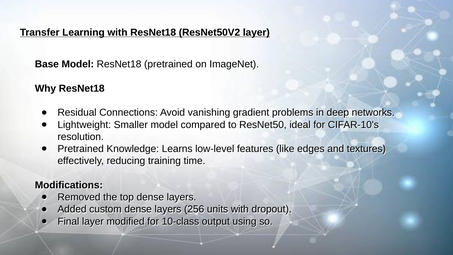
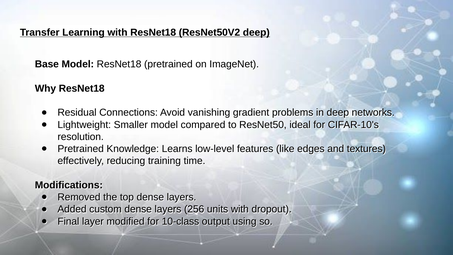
ResNet50V2 layer: layer -> deep
